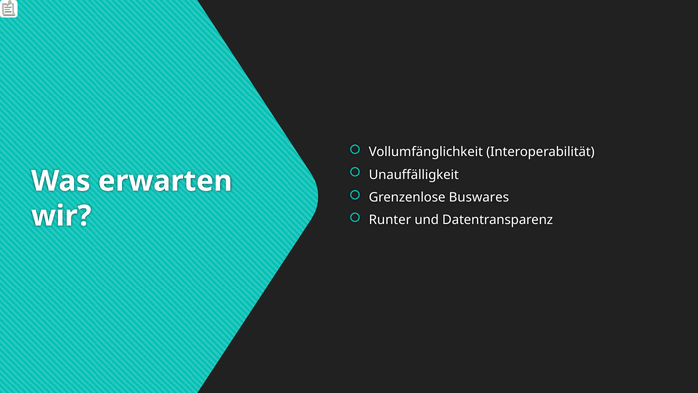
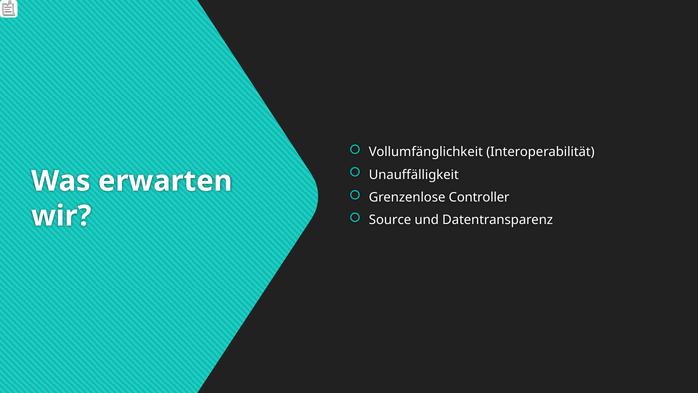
Buswares: Buswares -> Controller
Runter: Runter -> Source
